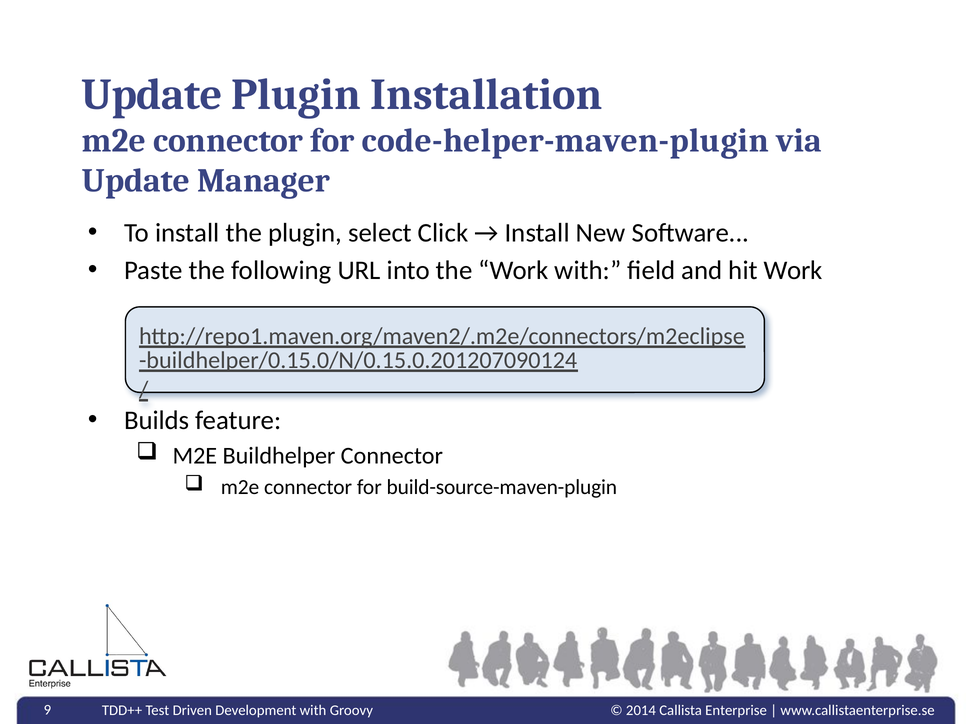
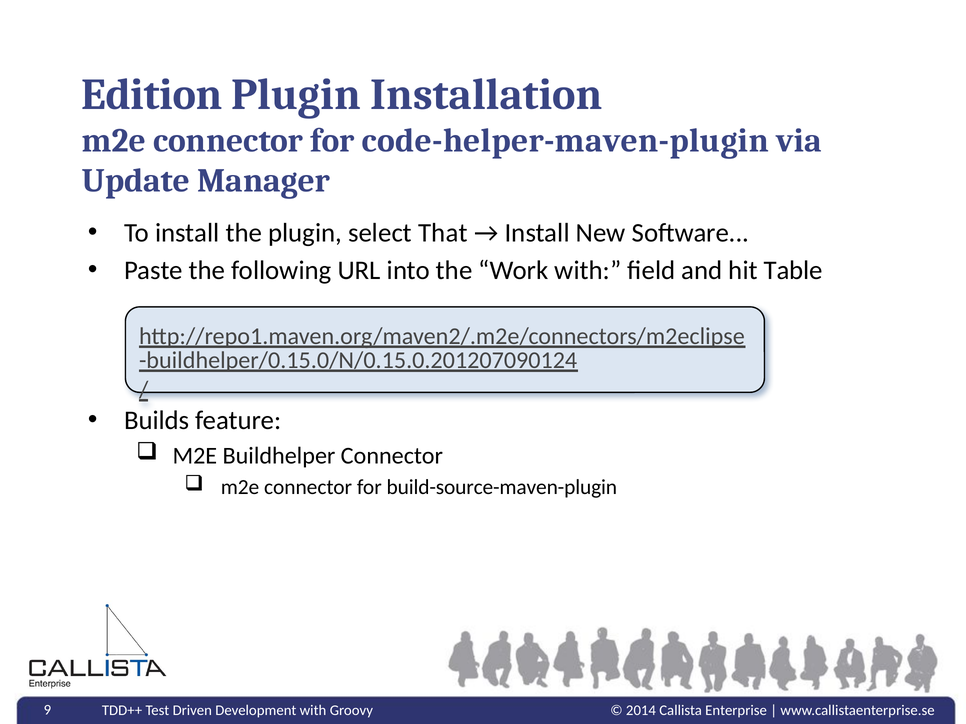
Update at (152, 95): Update -> Edition
Click: Click -> That
hit Work: Work -> Table
